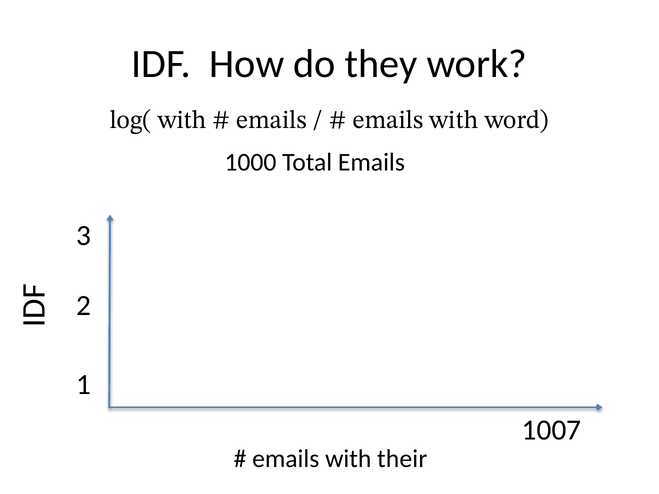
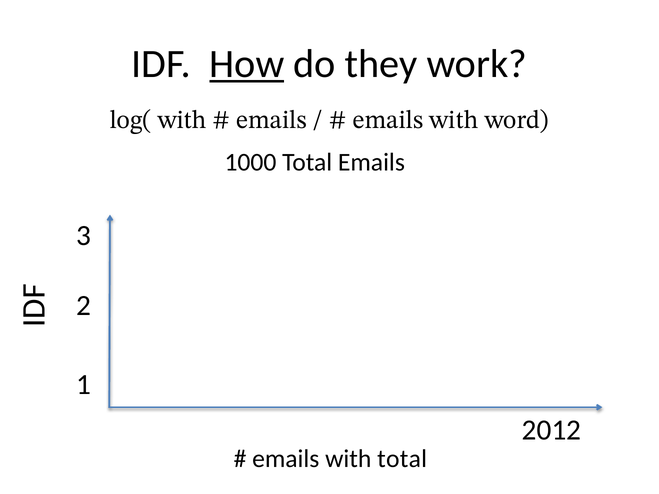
How underline: none -> present
1007: 1007 -> 2012
with their: their -> total
